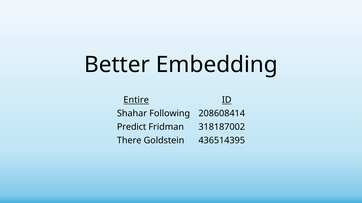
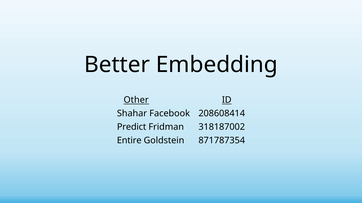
Entire: Entire -> Other
Following: Following -> Facebook
There: There -> Entire
436514395: 436514395 -> 871787354
